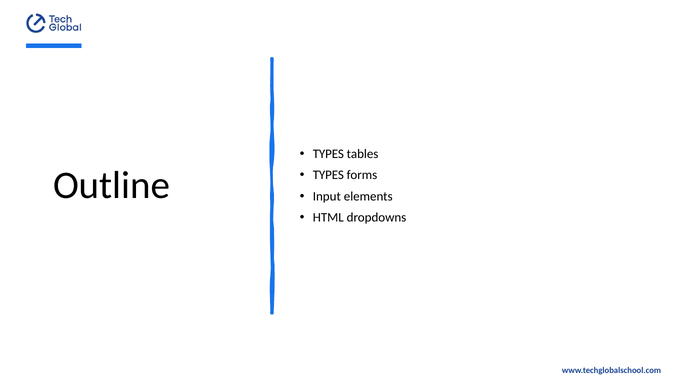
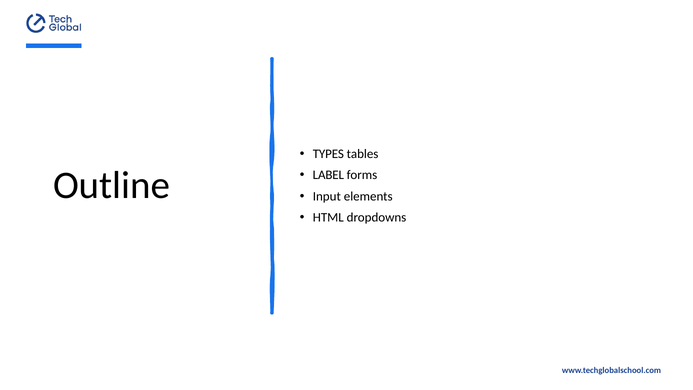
TYPES at (328, 175): TYPES -> LABEL
